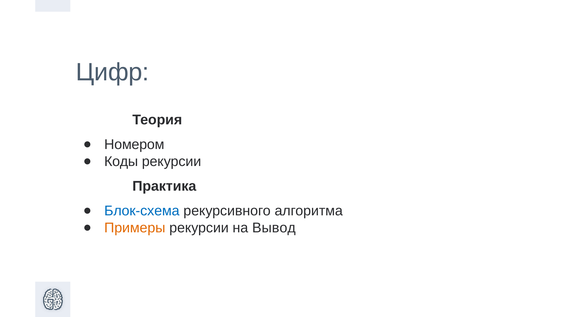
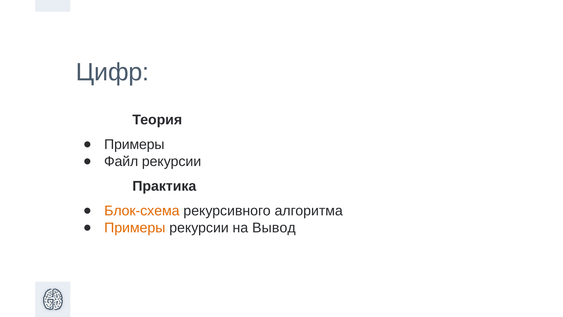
Номером at (134, 144): Номером -> Примеры
Коды: Коды -> Файл
Блок-схема colour: blue -> orange
